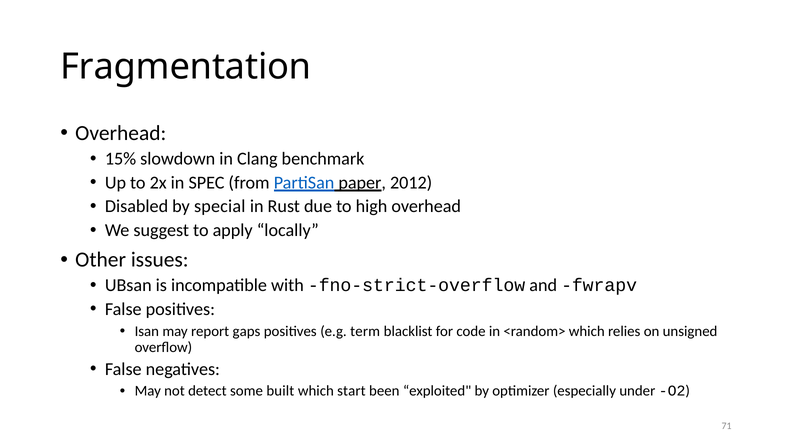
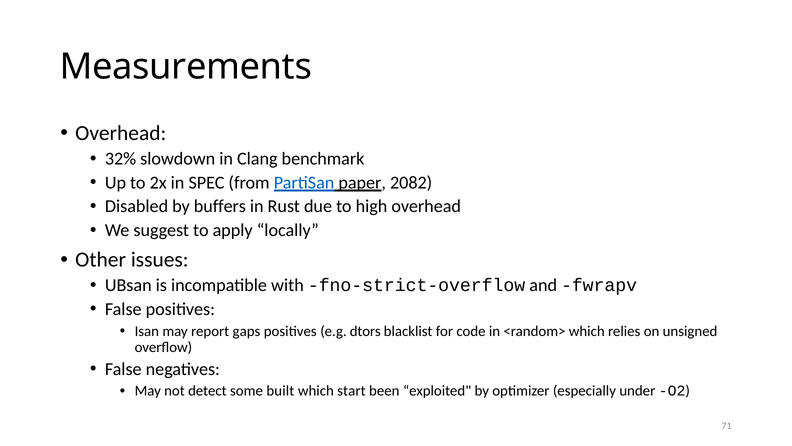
Fragmentation: Fragmentation -> Measurements
15%: 15% -> 32%
2012: 2012 -> 2082
special: special -> buffers
term: term -> dtors
